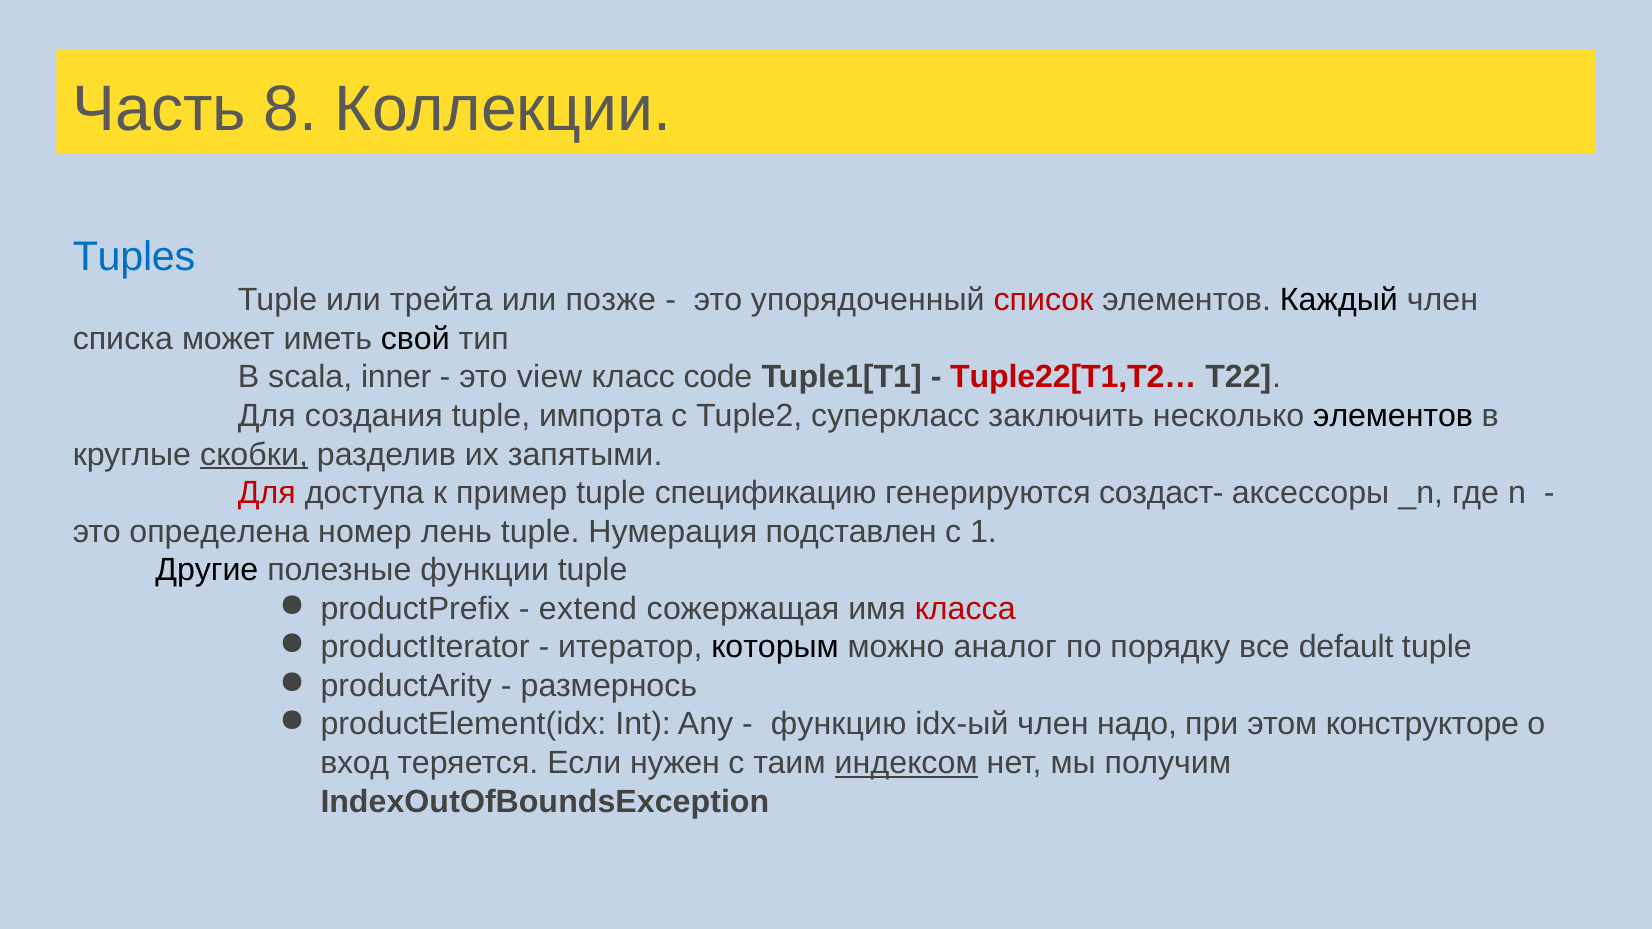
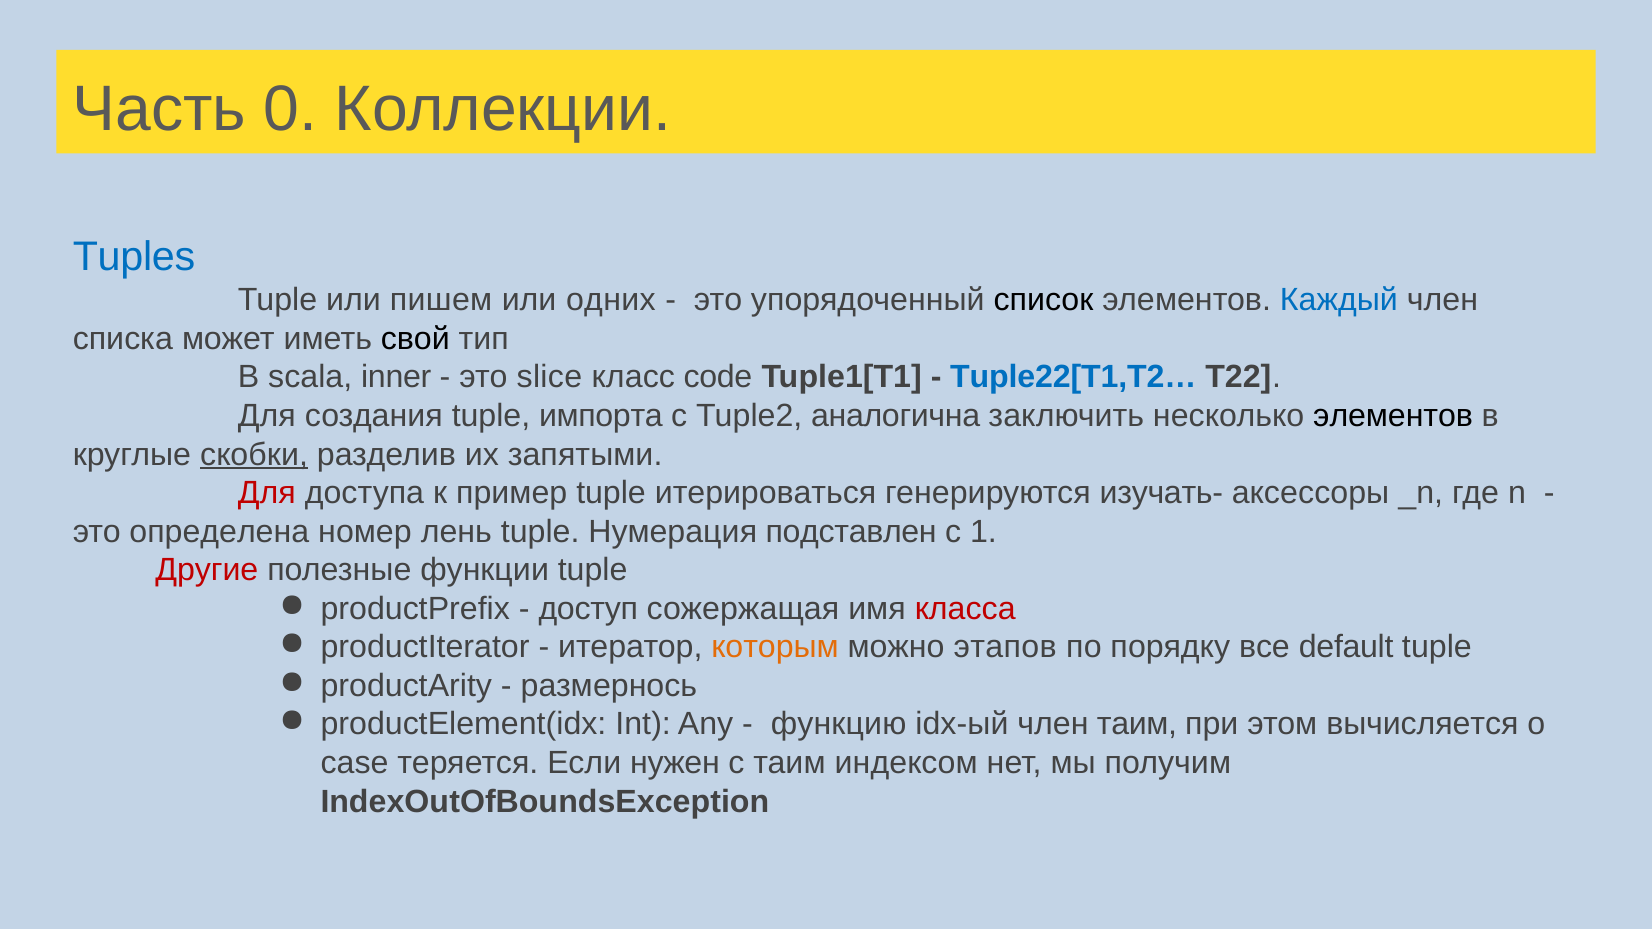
8: 8 -> 0
трейта: трейта -> пишем
позже: позже -> одних
список colour: red -> black
Каждый colour: black -> blue
view: view -> slice
Tuple22[T1,T2… colour: red -> blue
суперкласс: суперкласс -> аналогична
спецификацию: спецификацию -> итерироваться
создаст-: создаст- -> изучать-
Другие colour: black -> red
extend: extend -> доступ
которым colour: black -> orange
аналог: аналог -> этапов
член надо: надо -> таим
конструкторе: конструкторе -> вычисляется
вход: вход -> case
индексом underline: present -> none
